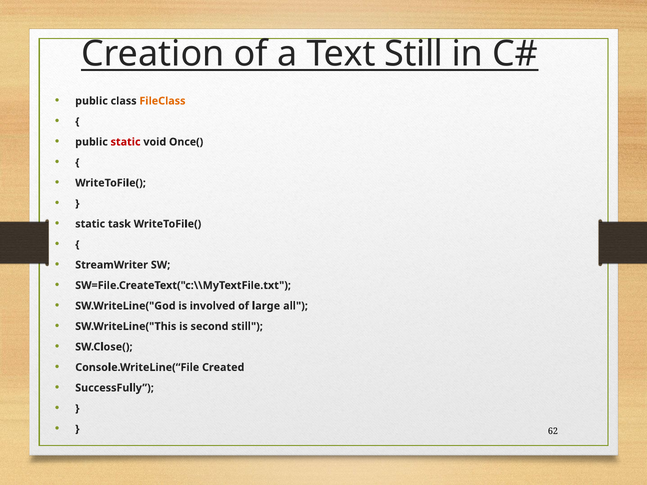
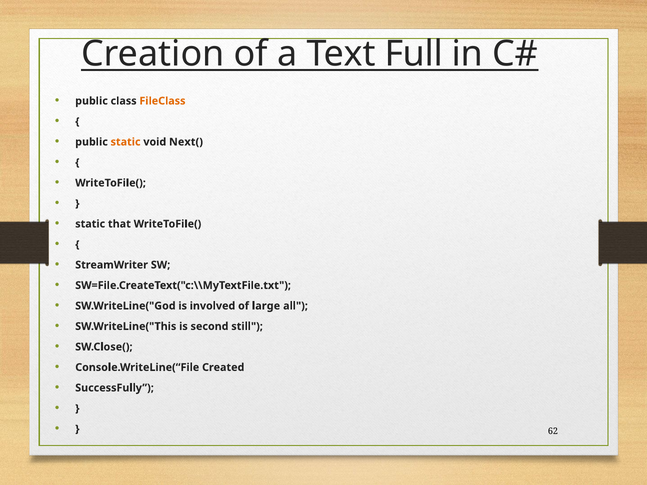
Text Still: Still -> Full
static at (126, 142) colour: red -> orange
Once(: Once( -> Next(
task: task -> that
